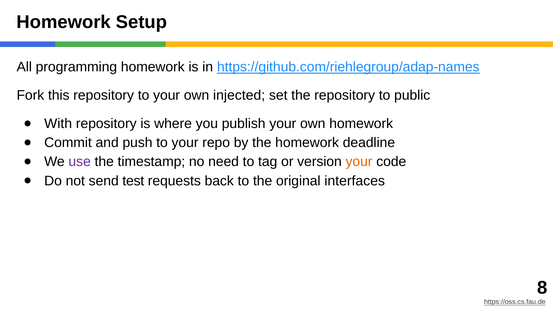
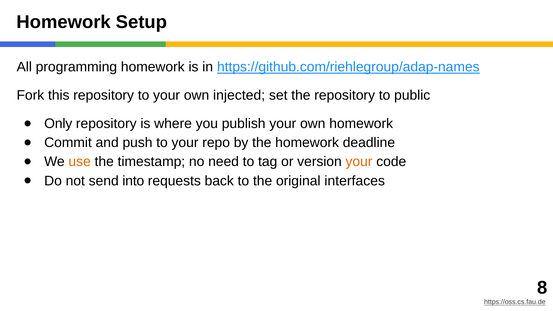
With: With -> Only
use colour: purple -> orange
test: test -> into
